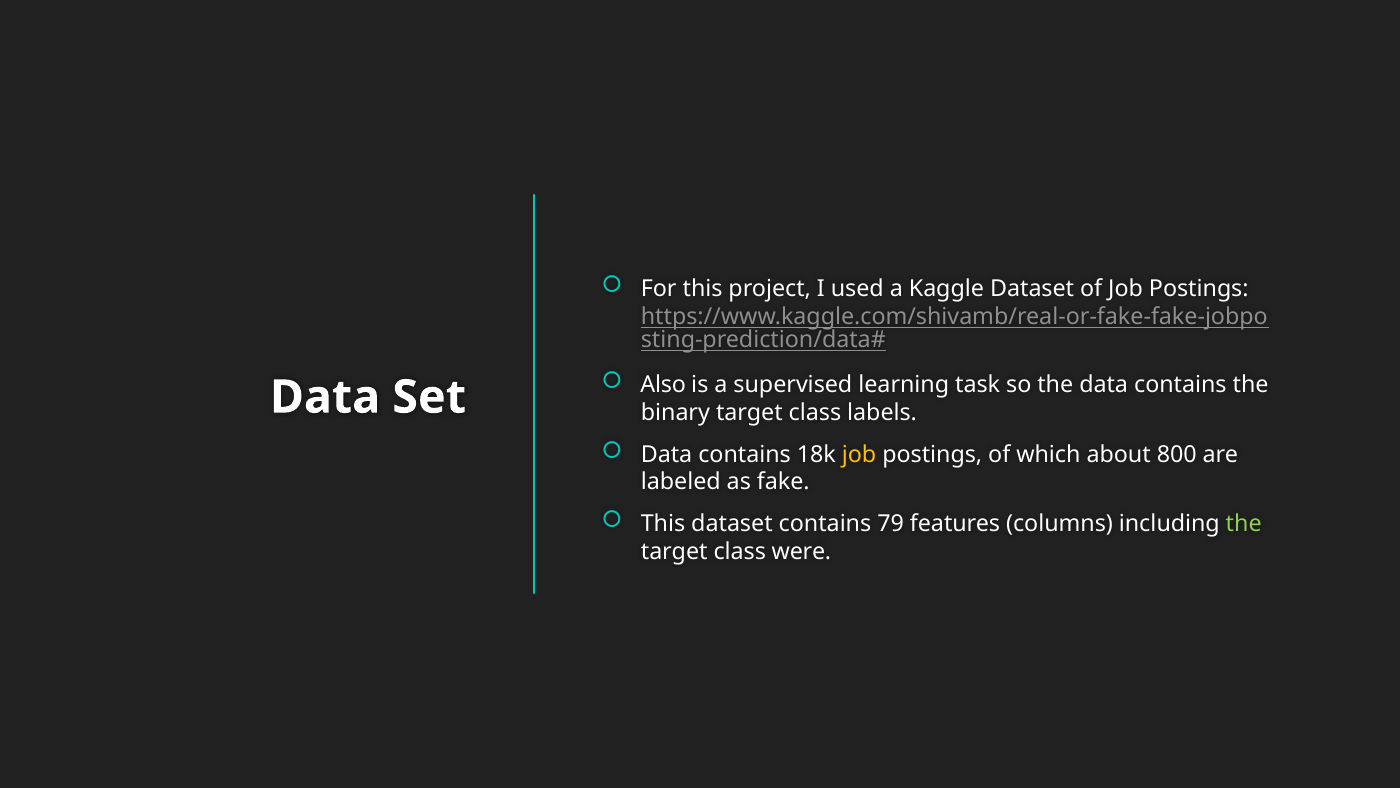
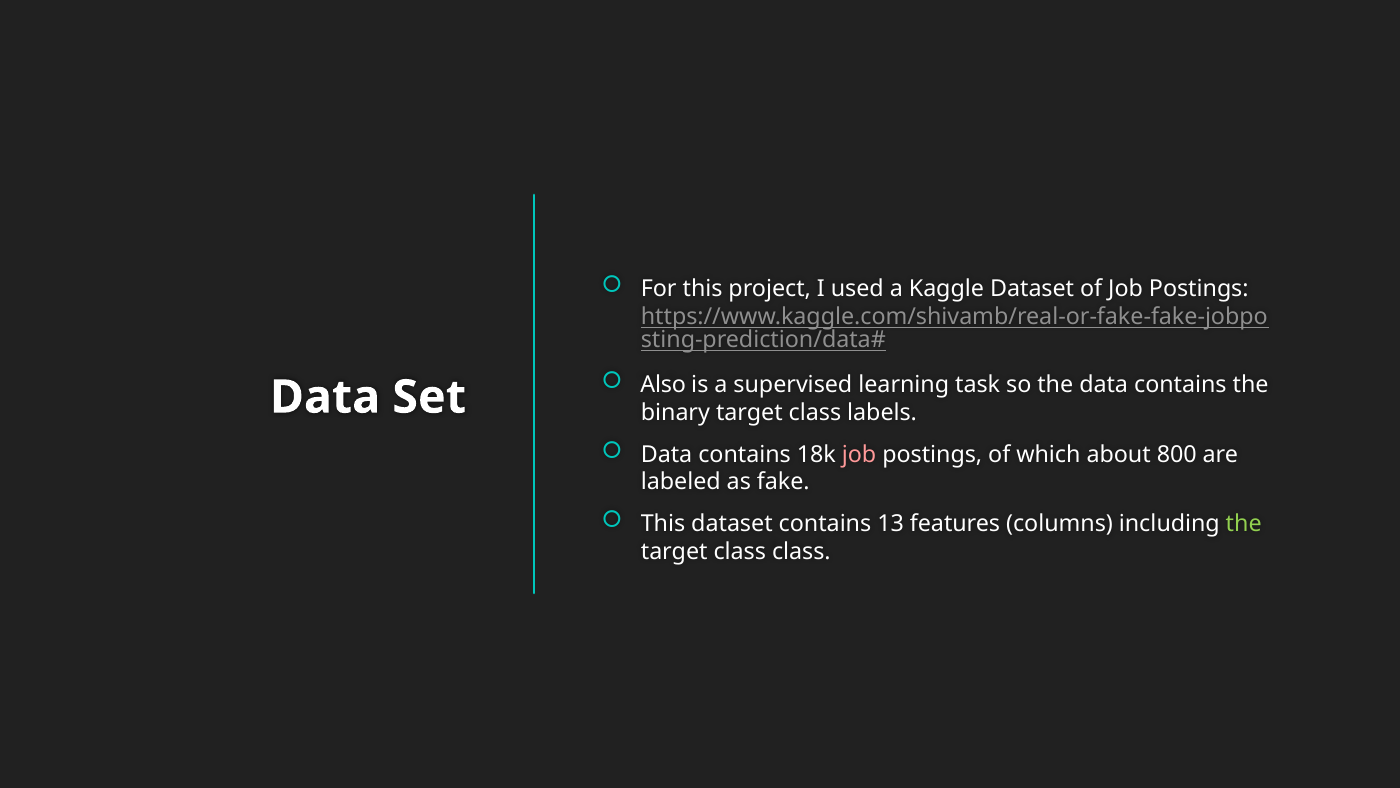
job at (859, 454) colour: yellow -> pink
79: 79 -> 13
class were: were -> class
